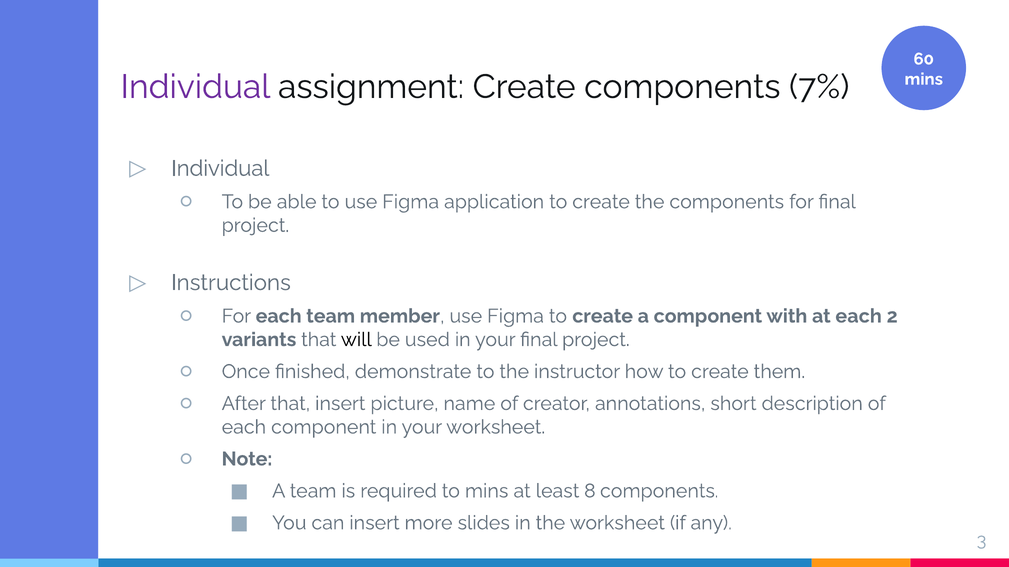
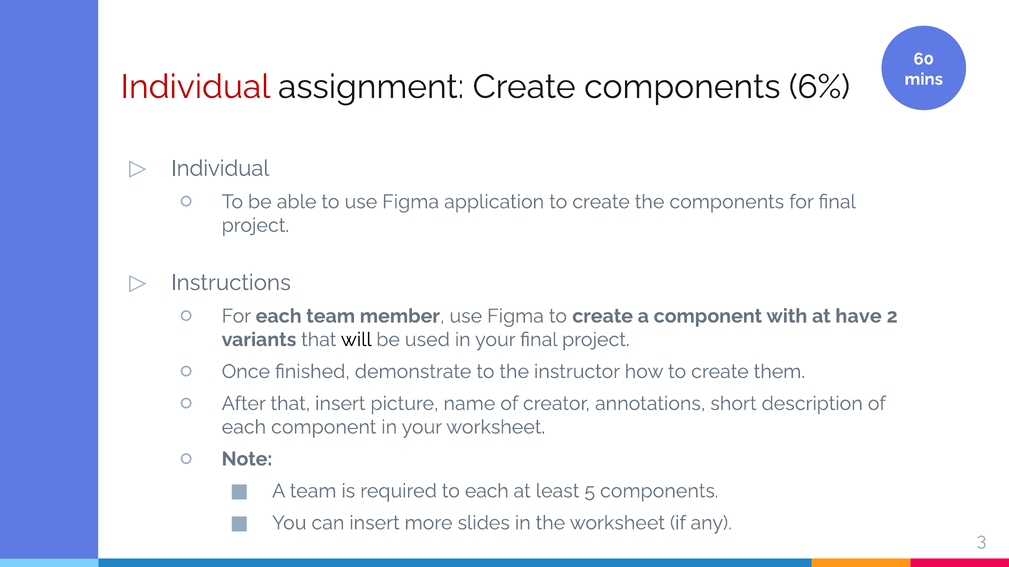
Individual at (196, 87) colour: purple -> red
7%: 7% -> 6%
at each: each -> have
to mins: mins -> each
8: 8 -> 5
